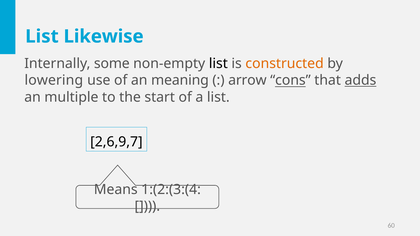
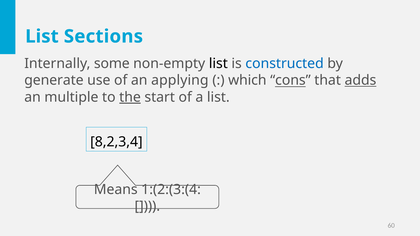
Likewise: Likewise -> Sections
constructed colour: orange -> blue
lowering: lowering -> generate
meaning: meaning -> applying
arrow: arrow -> which
the underline: none -> present
2,6,9,7: 2,6,9,7 -> 8,2,3,4
